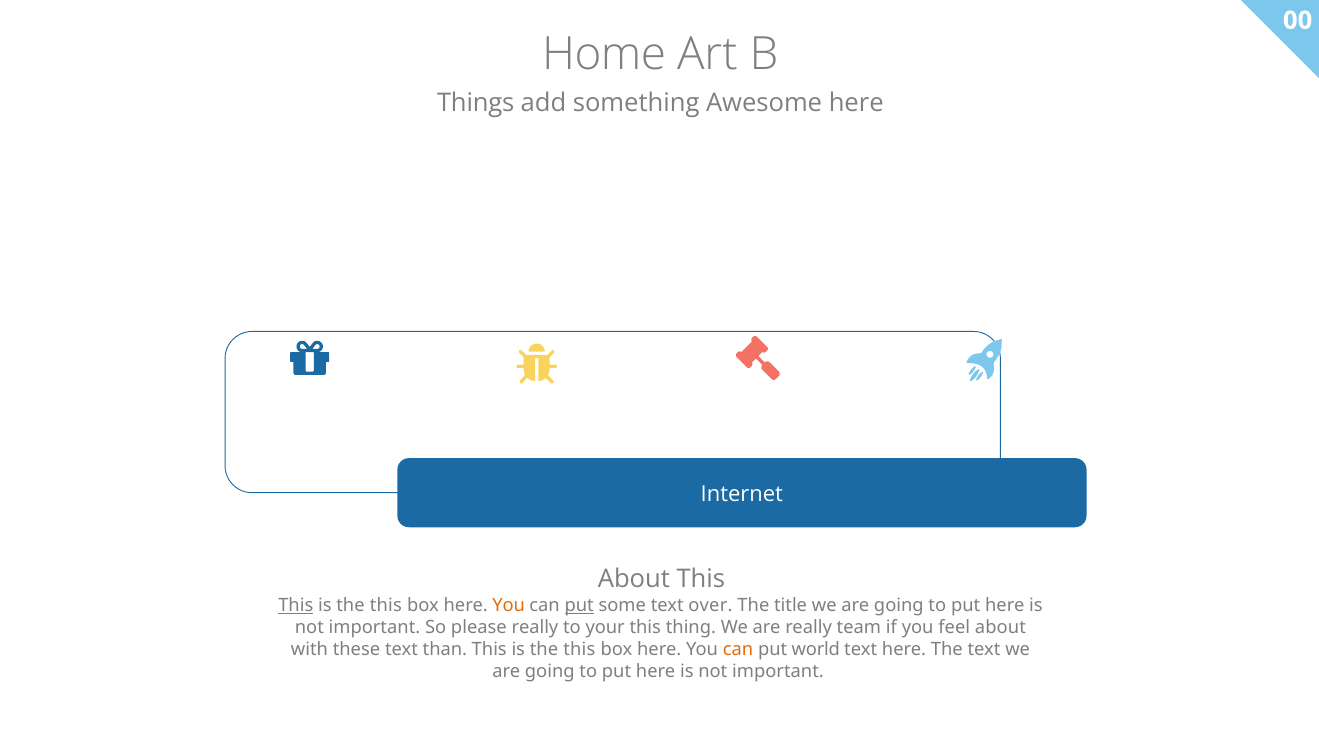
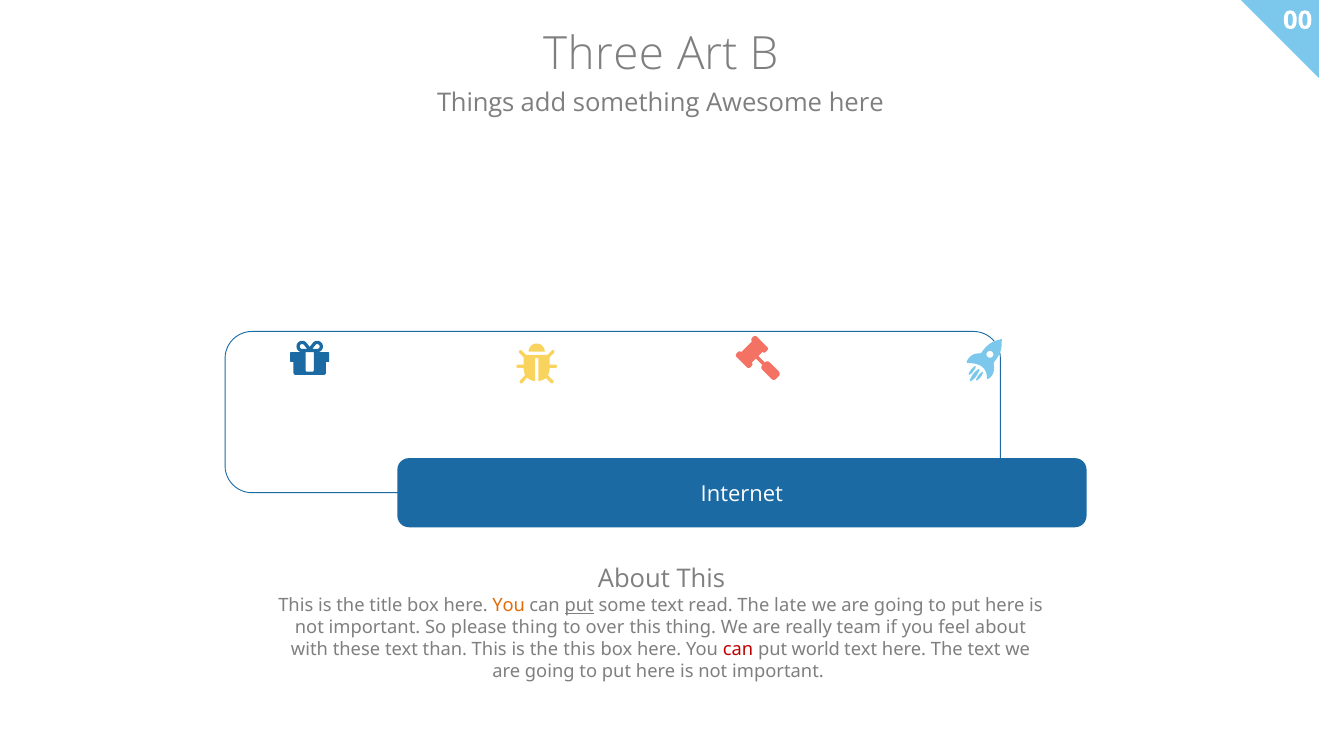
Home: Home -> Three
This at (296, 605) underline: present -> none
this at (386, 605): this -> title
over: over -> read
title: title -> late
please really: really -> thing
your: your -> over
can at (738, 649) colour: orange -> red
